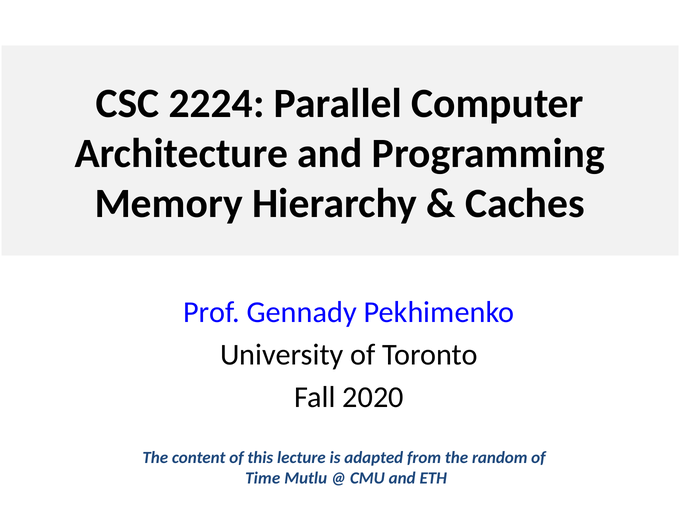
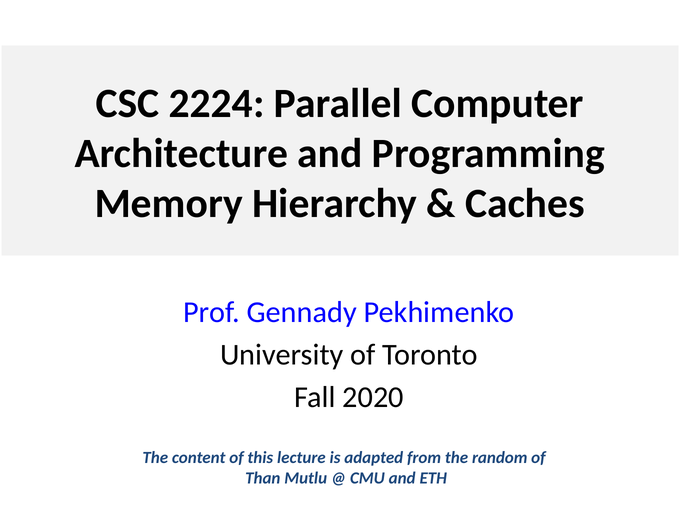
Time: Time -> Than
